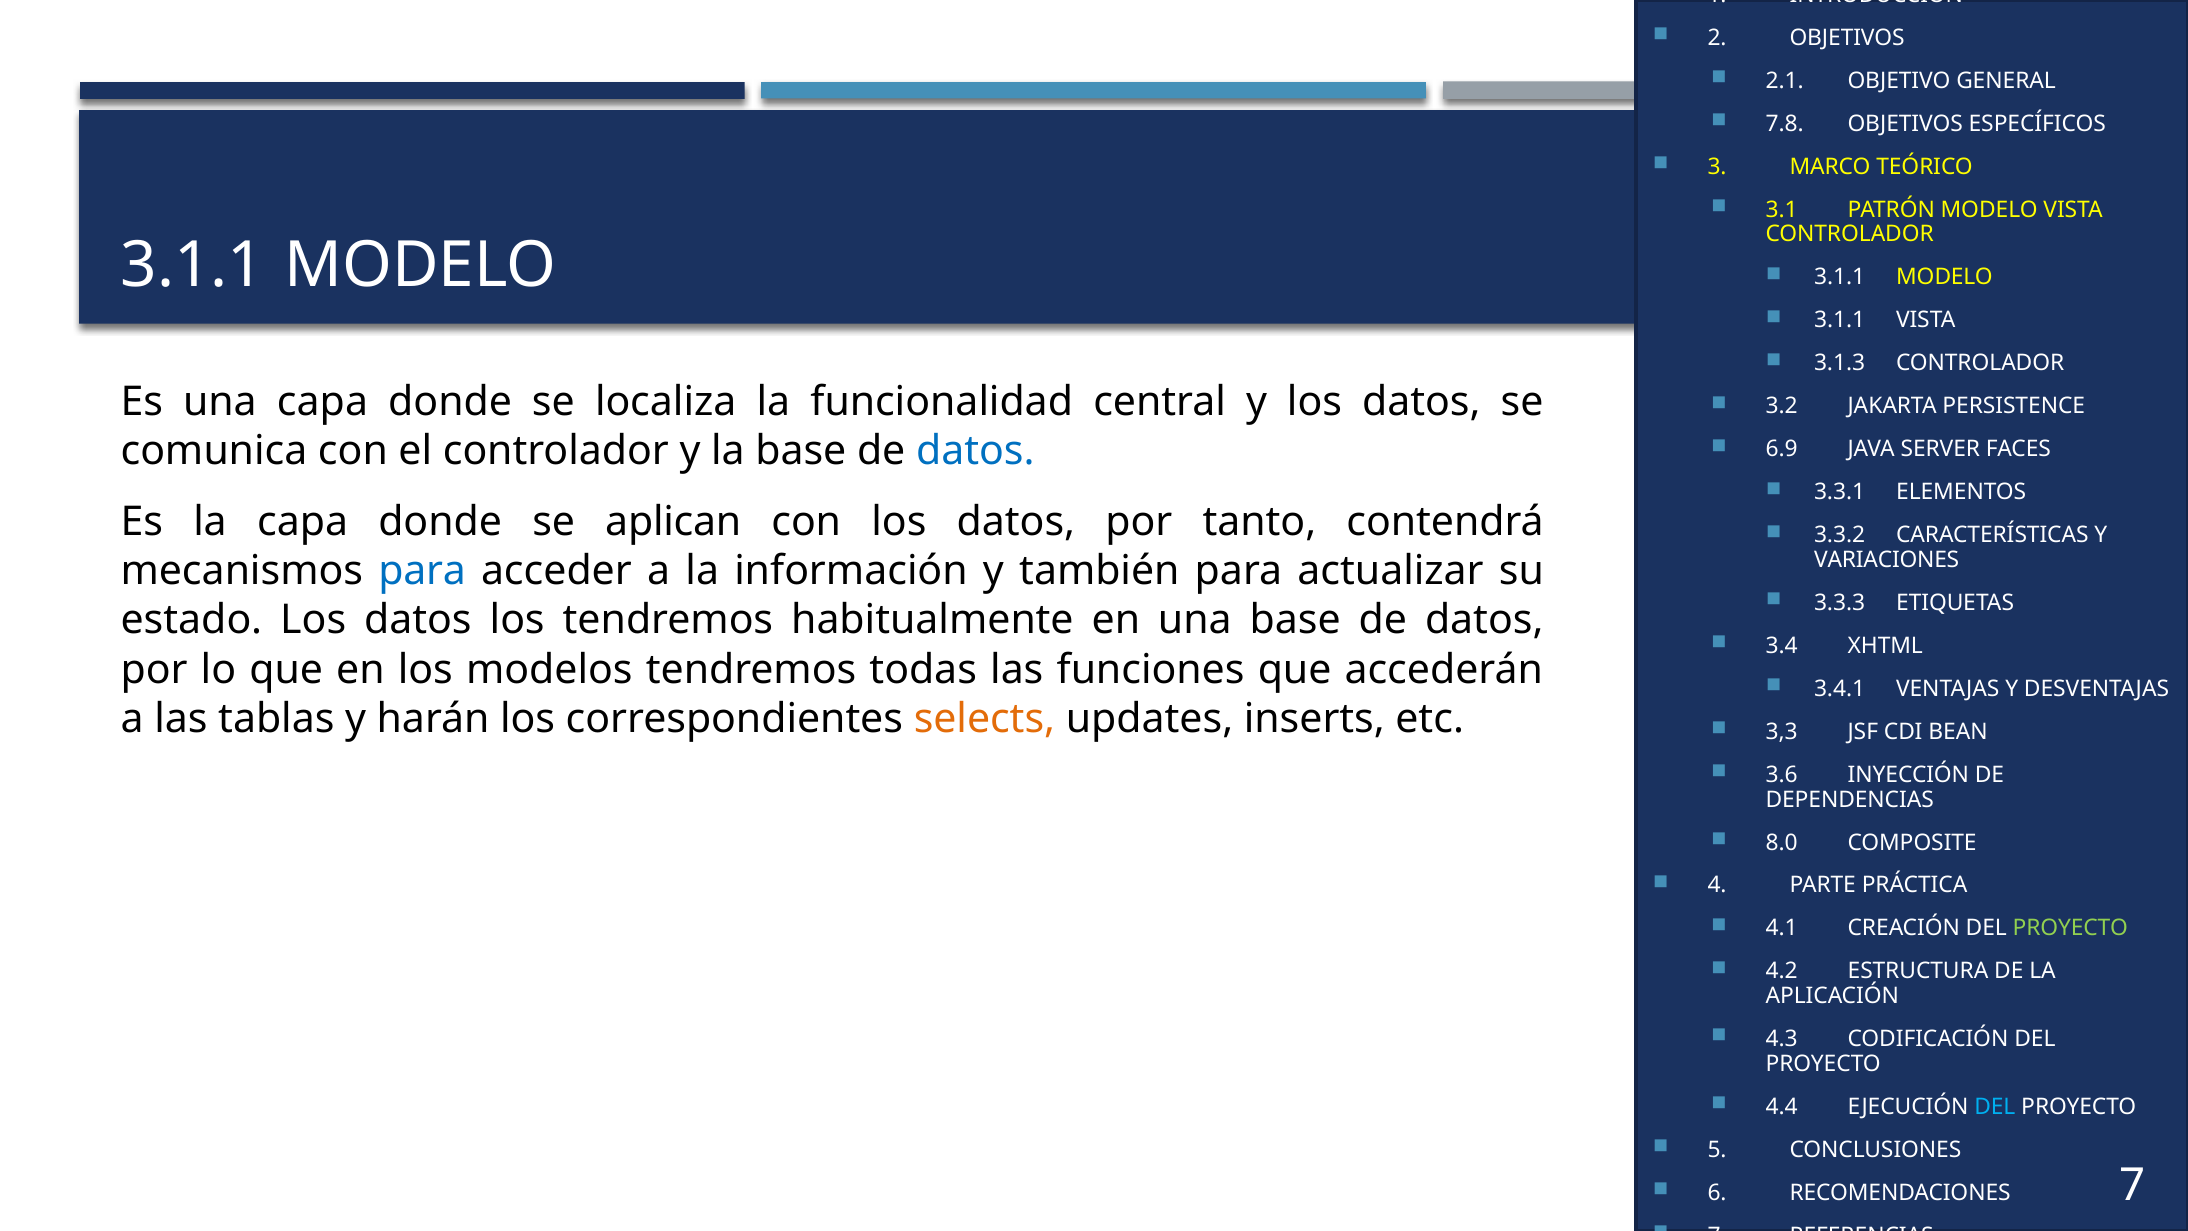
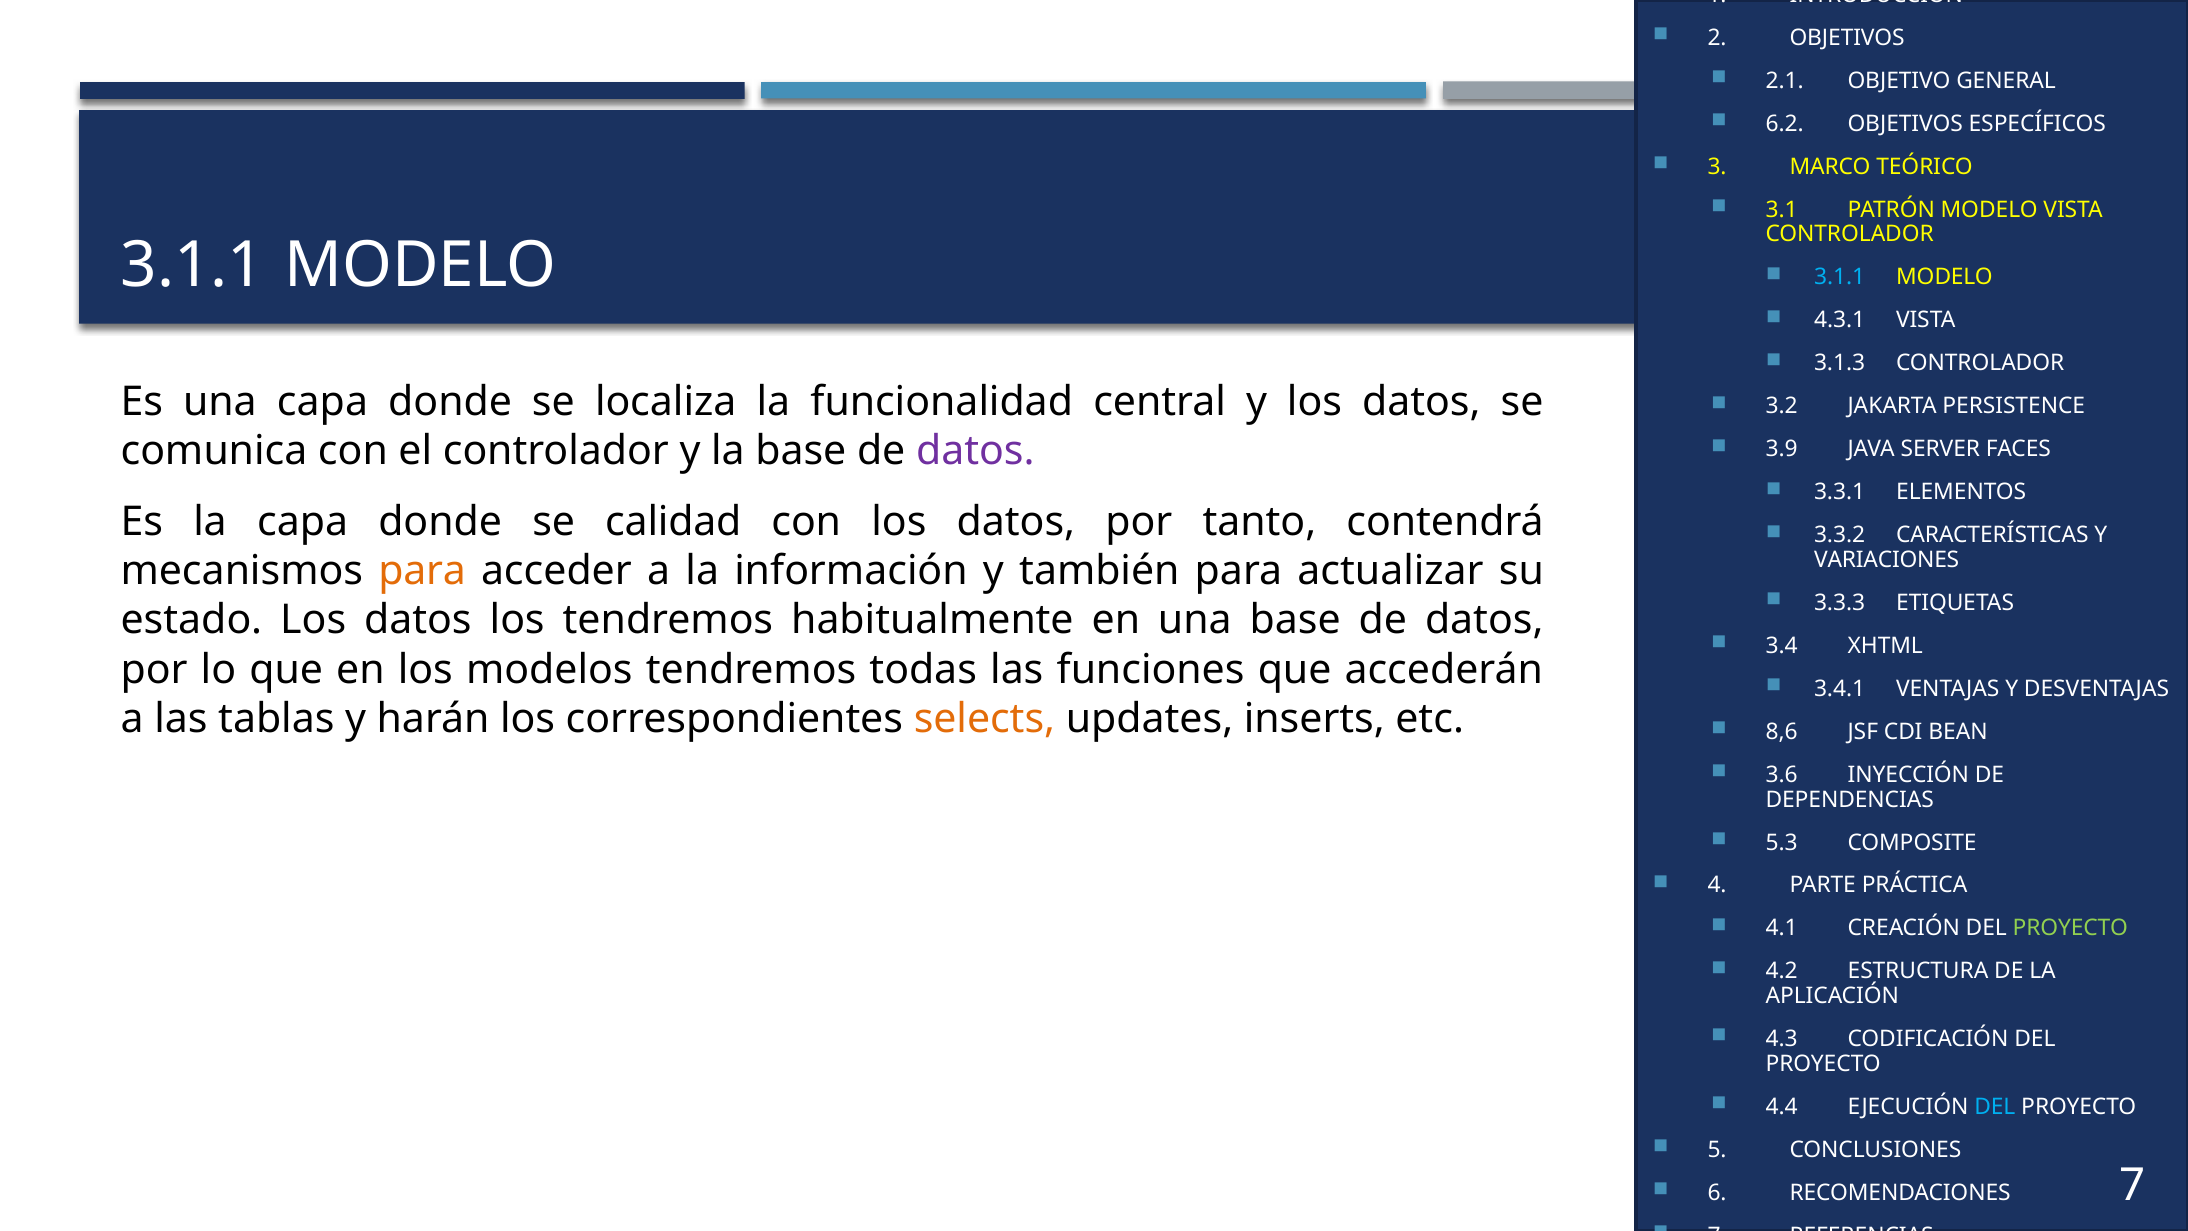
7.8: 7.8 -> 6.2
3.1.1 at (1840, 277) colour: white -> light blue
3.1.1 at (1840, 320): 3.1.1 -> 4.3.1
6.9: 6.9 -> 3.9
datos at (975, 451) colour: blue -> purple
aplican: aplican -> calidad
para at (422, 571) colour: blue -> orange
3,3: 3,3 -> 8,6
8.0: 8.0 -> 5.3
